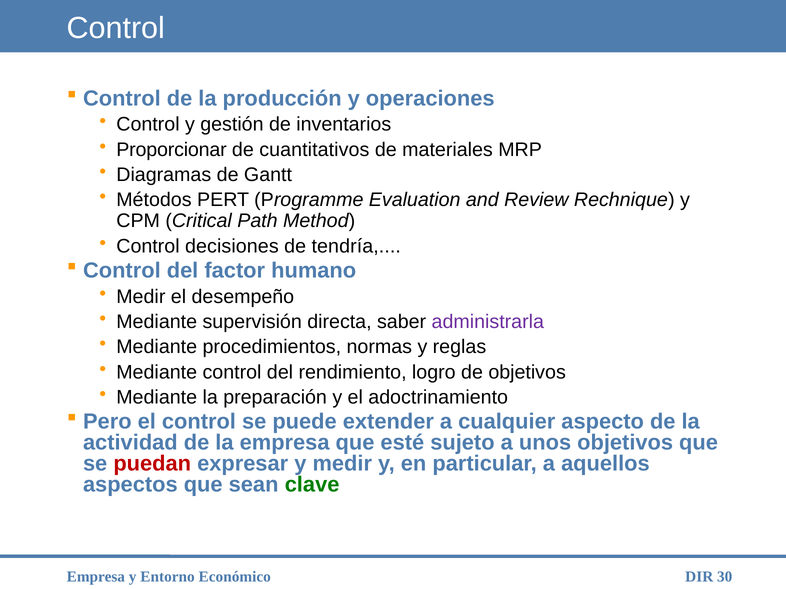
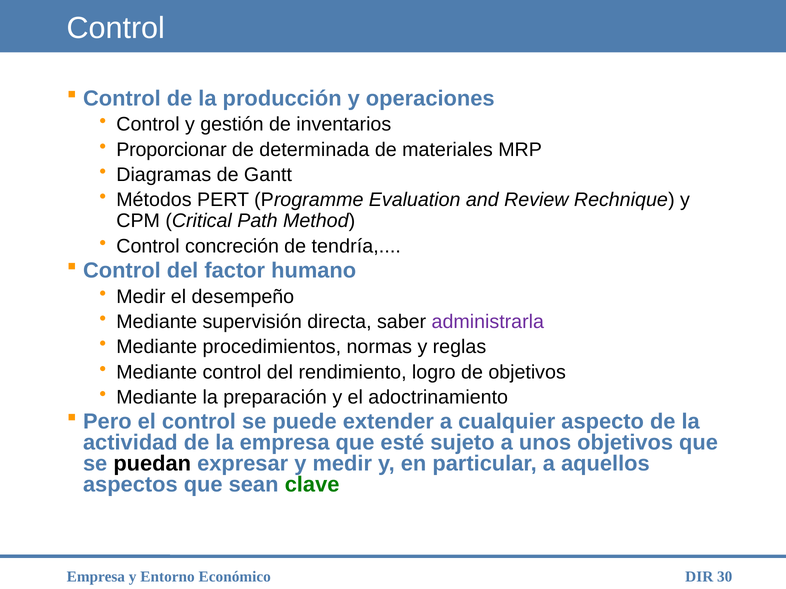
cuantitativos: cuantitativos -> determinada
decisiones: decisiones -> concreción
puedan colour: red -> black
